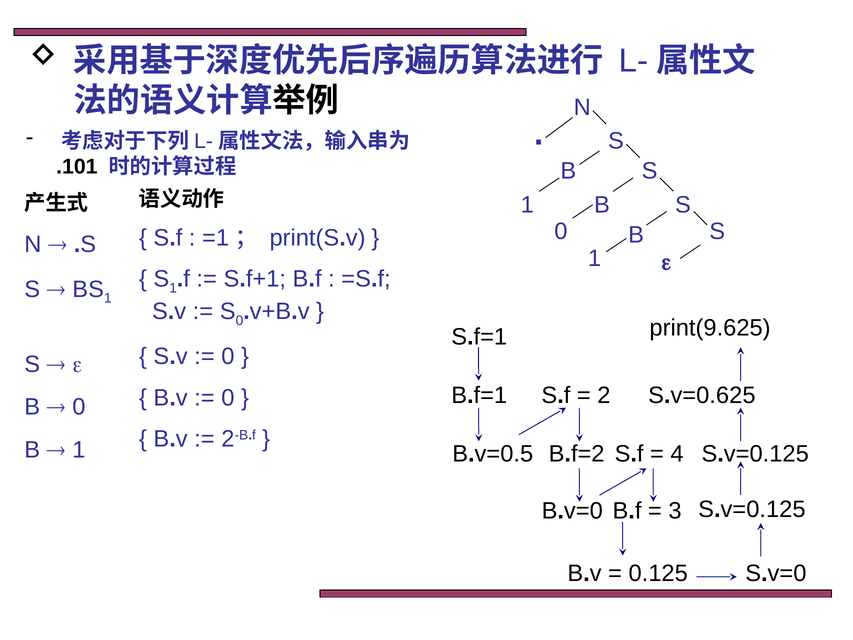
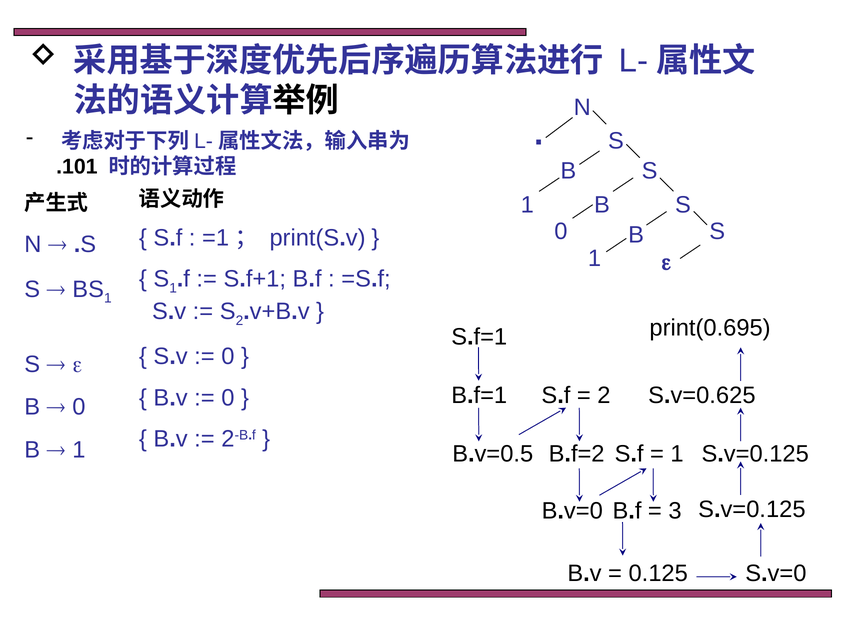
S 0: 0 -> 2
print(9.625: print(9.625 -> print(0.695
4 at (677, 454): 4 -> 1
